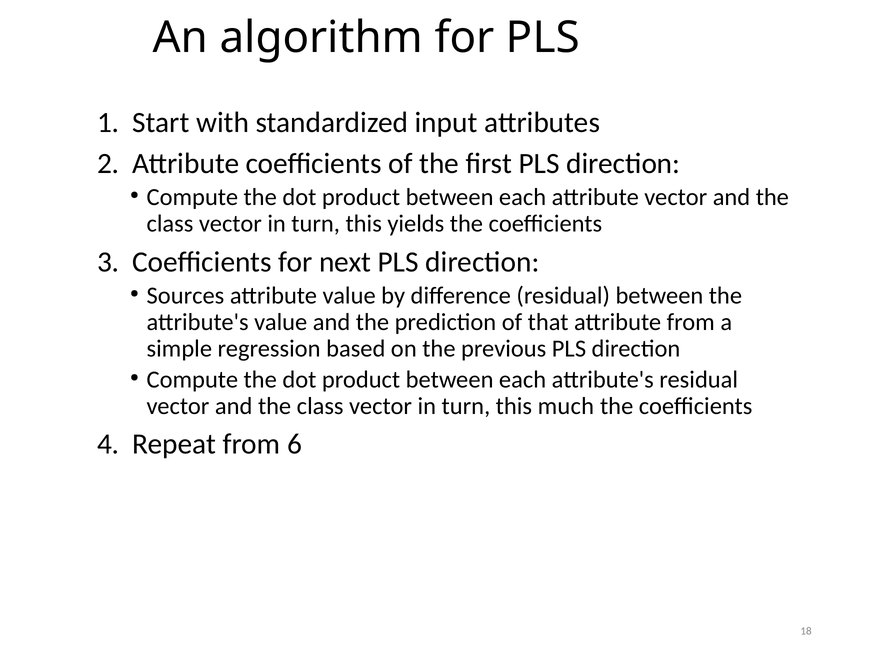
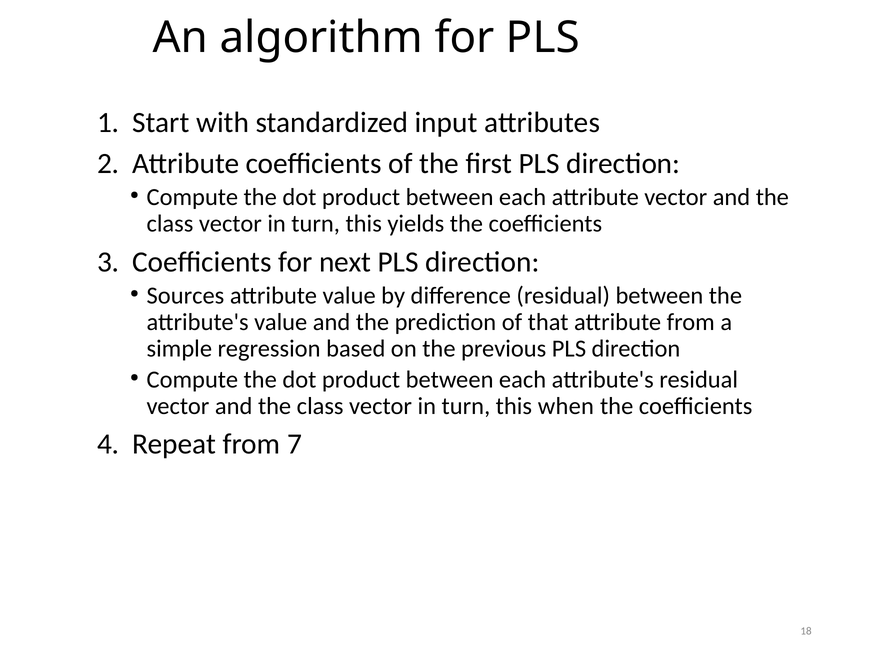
much: much -> when
6: 6 -> 7
